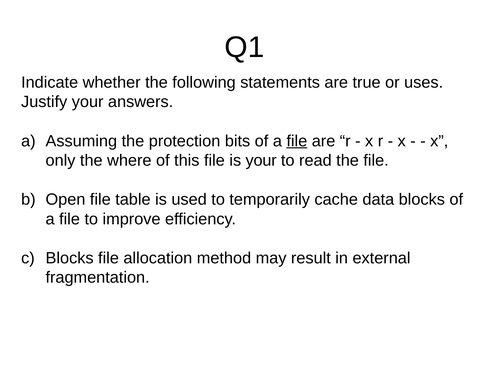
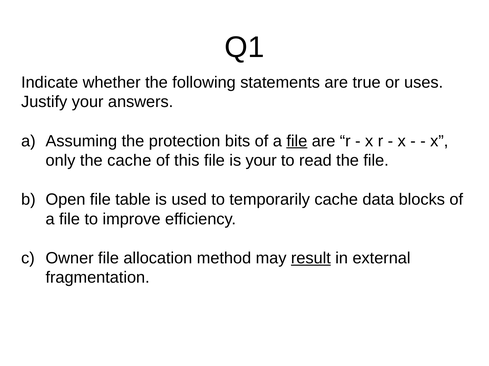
the where: where -> cache
c Blocks: Blocks -> Owner
result underline: none -> present
